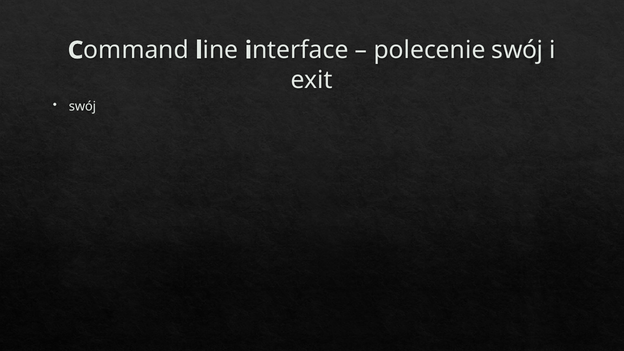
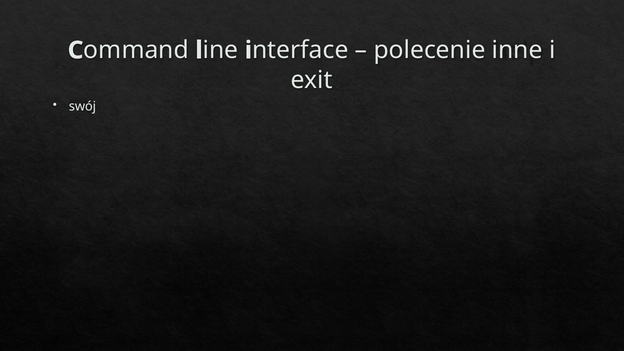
polecenie swój: swój -> inne
